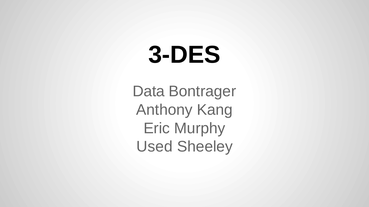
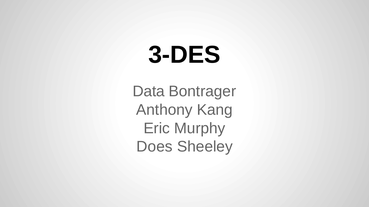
Used: Used -> Does
